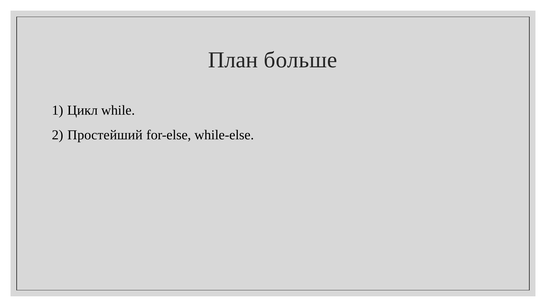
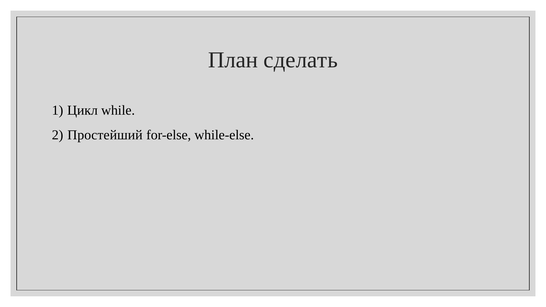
больше: больше -> сделать
